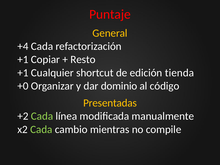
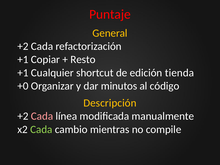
+4 at (23, 46): +4 -> +2
dominio: dominio -> minutos
Presentadas: Presentadas -> Descripción
Cada at (42, 116) colour: light green -> pink
